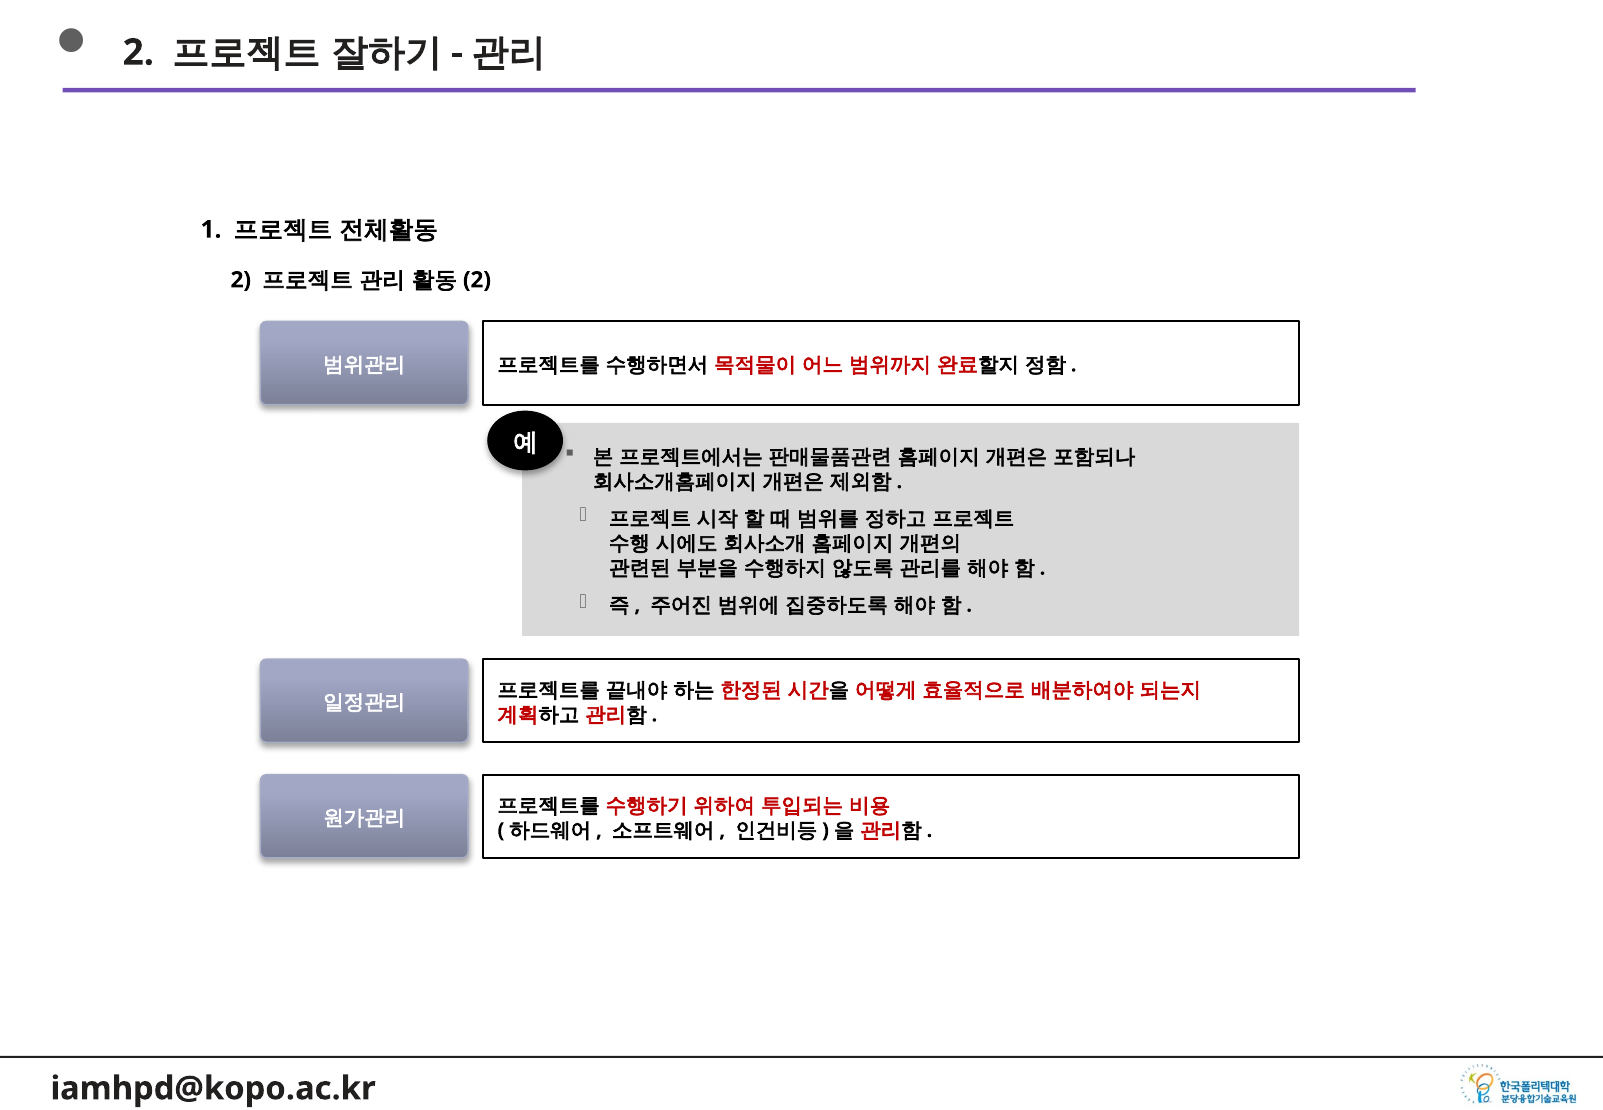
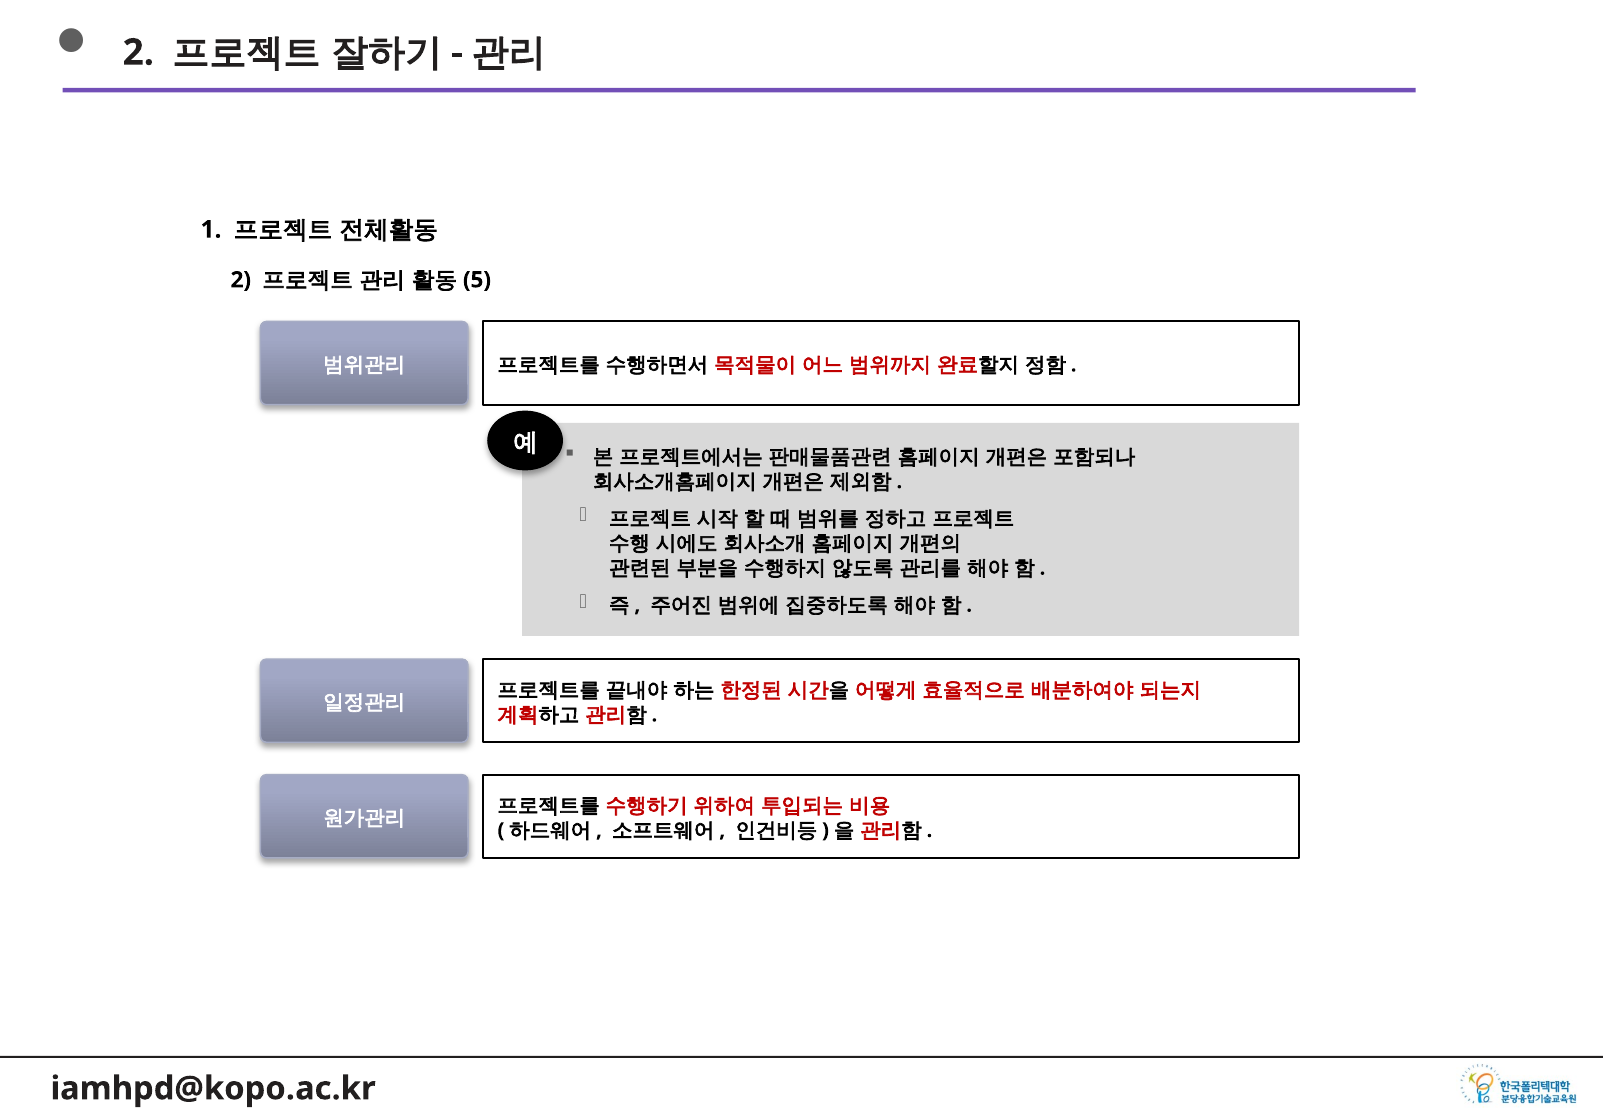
2 at (477, 280): 2 -> 5
